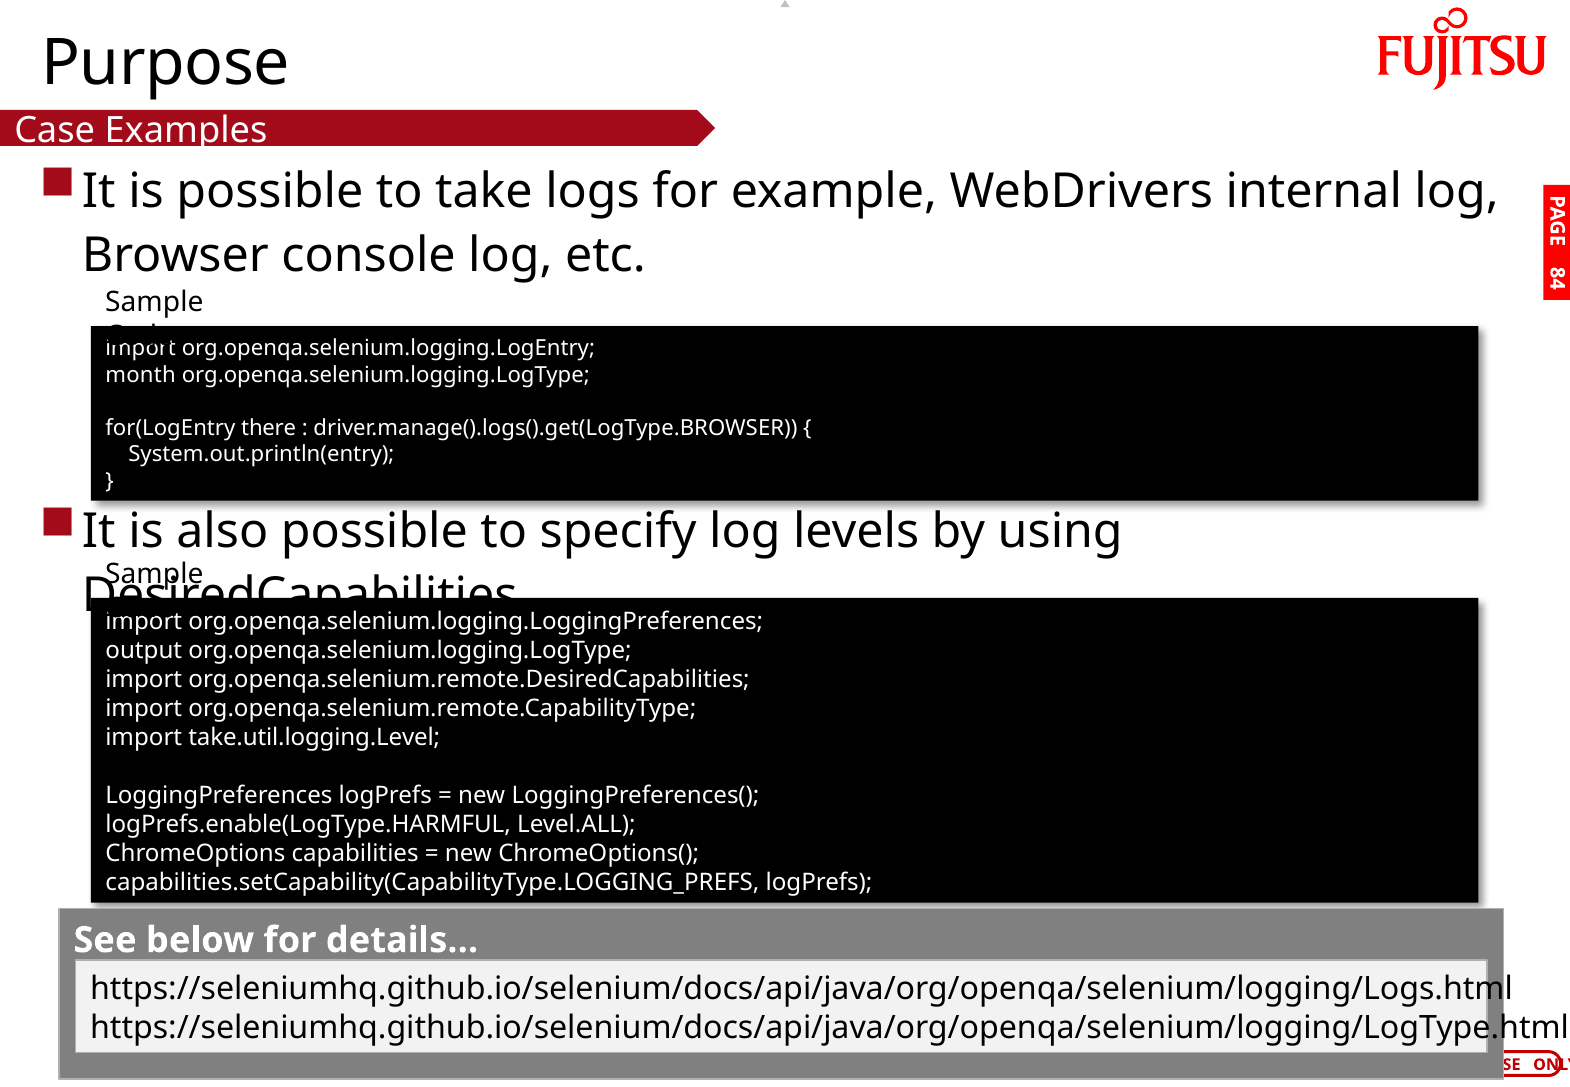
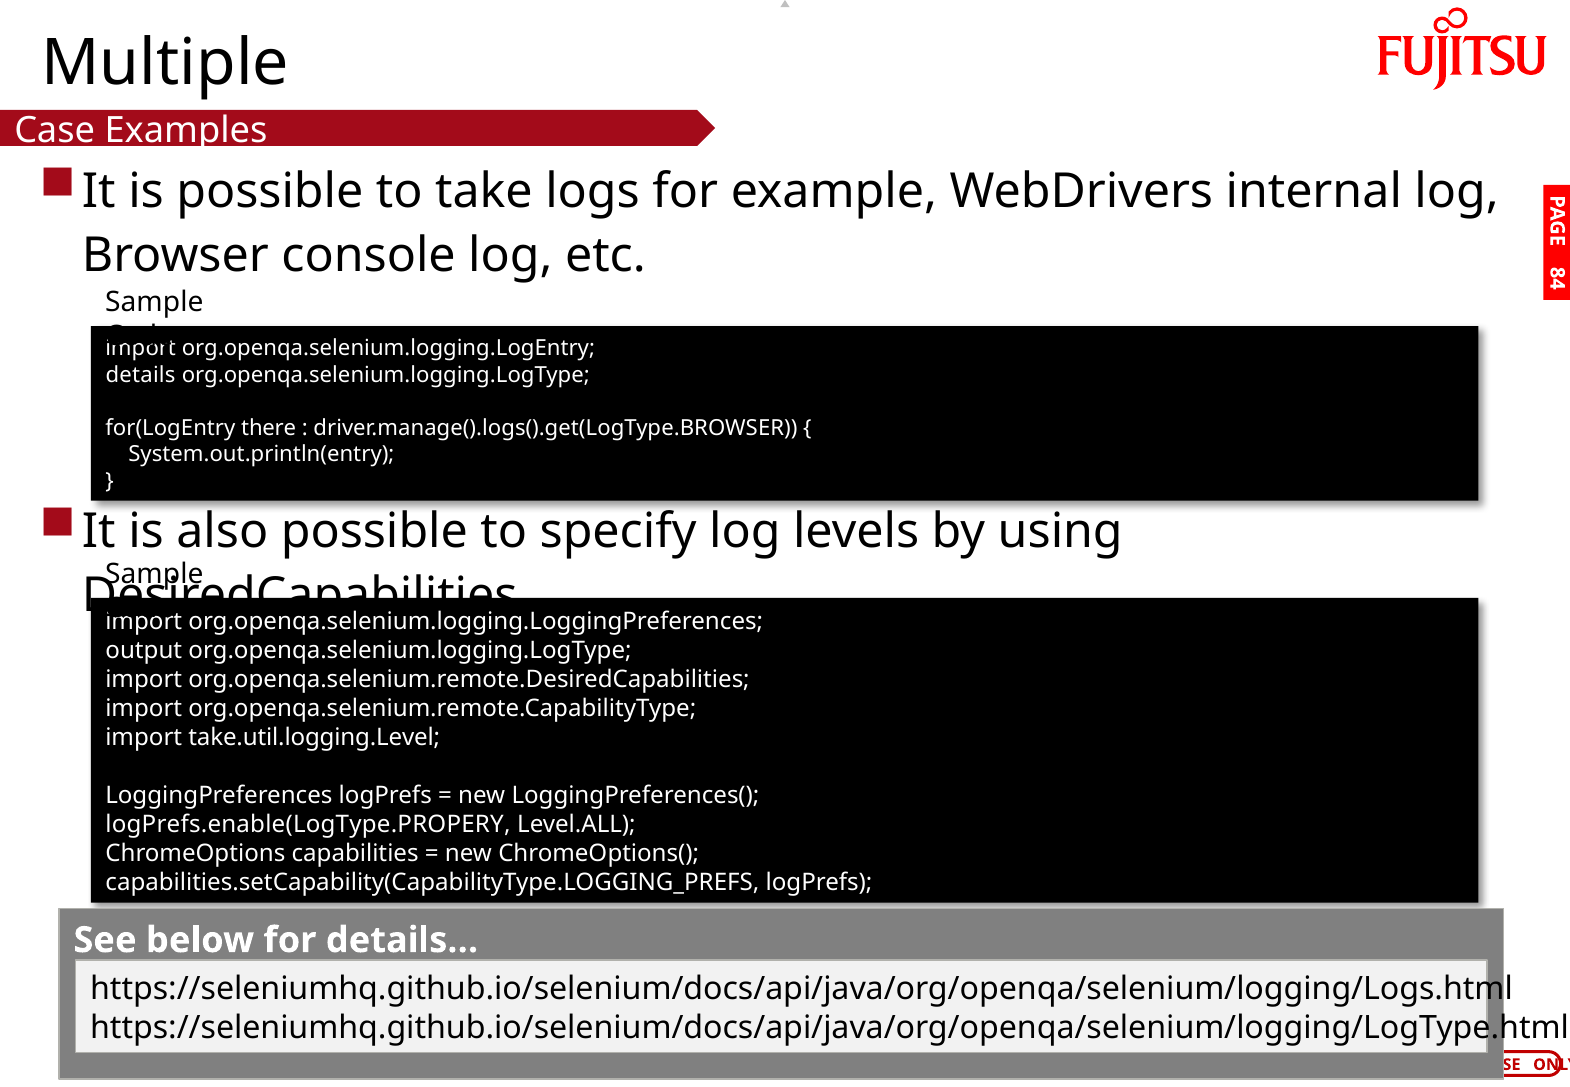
Purpose: Purpose -> Multiple
month: month -> details
logPrefs.enable(LogType.HARMFUL: logPrefs.enable(LogType.HARMFUL -> logPrefs.enable(LogType.PROPERY
